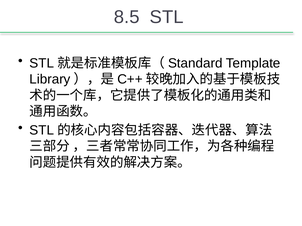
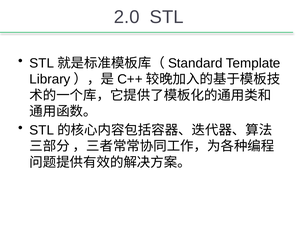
8.5: 8.5 -> 2.0
